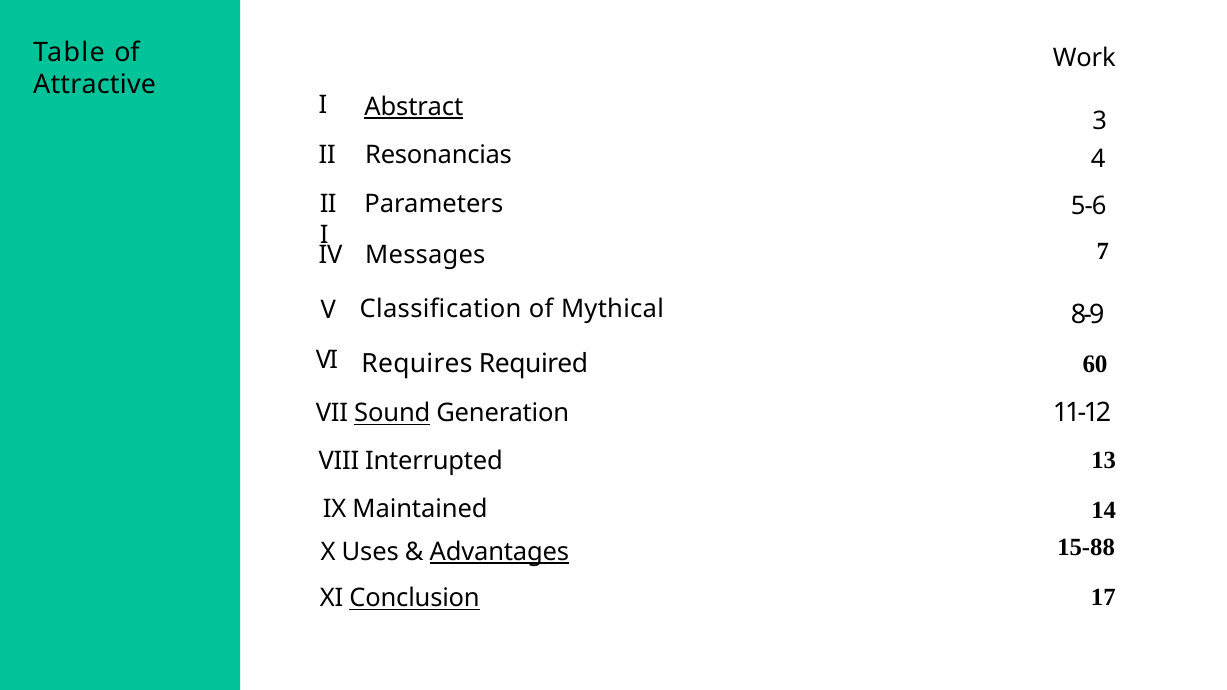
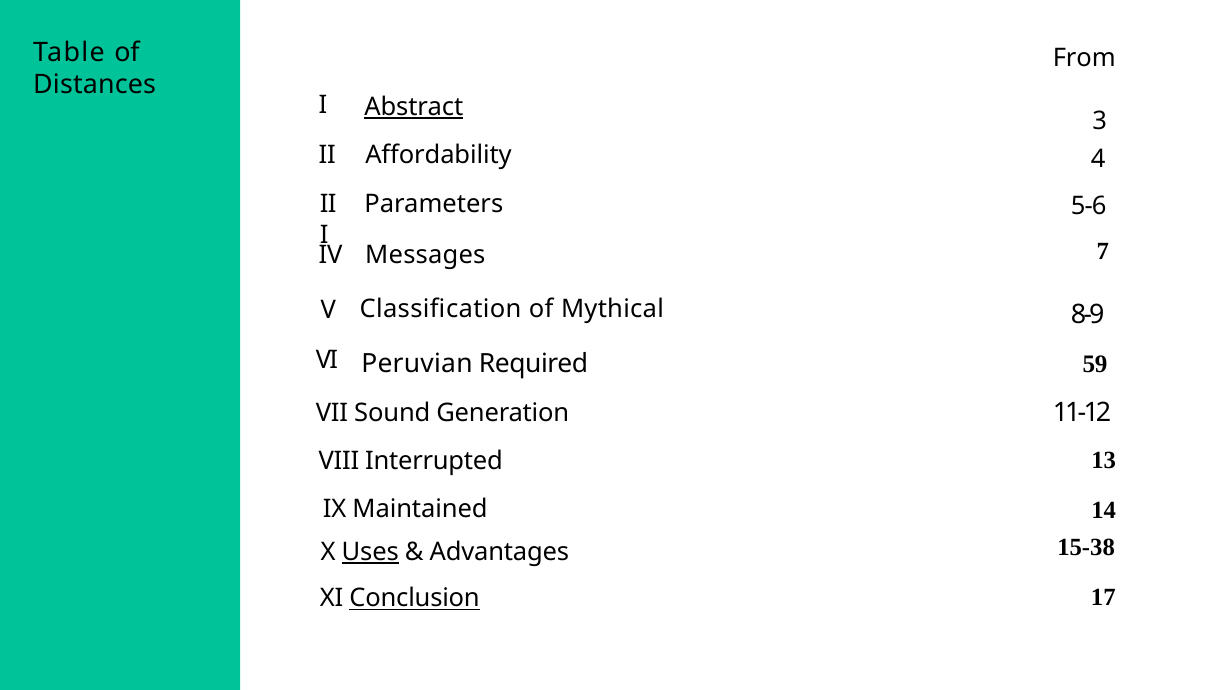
Work: Work -> From
Attractive: Attractive -> Distances
Resonancias: Resonancias -> Affordability
Requires: Requires -> Peruvian
60: 60 -> 59
Sound underline: present -> none
15-88: 15-88 -> 15-38
Uses underline: none -> present
Advantages underline: present -> none
